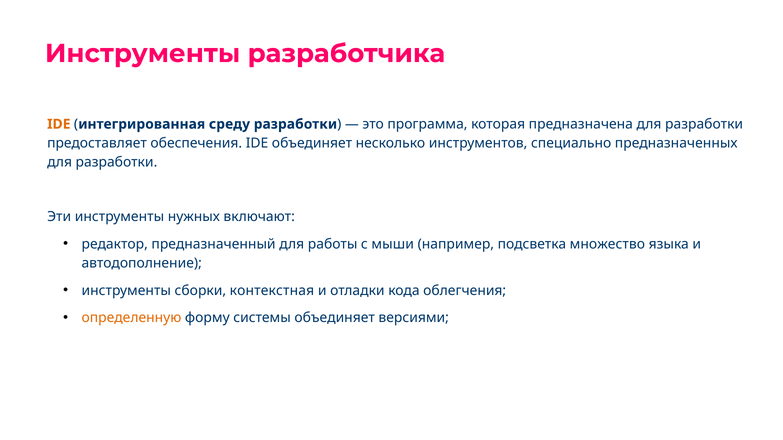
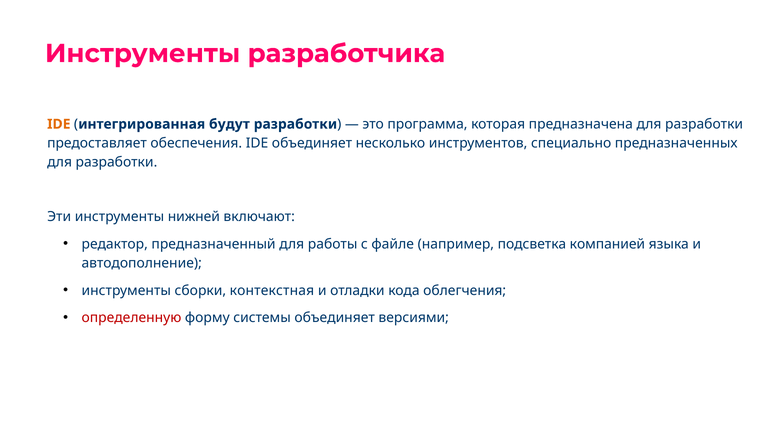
среду: среду -> будут
нужных: нужных -> нижней
мыши: мыши -> файле
множество: множество -> компанией
определенную colour: orange -> red
